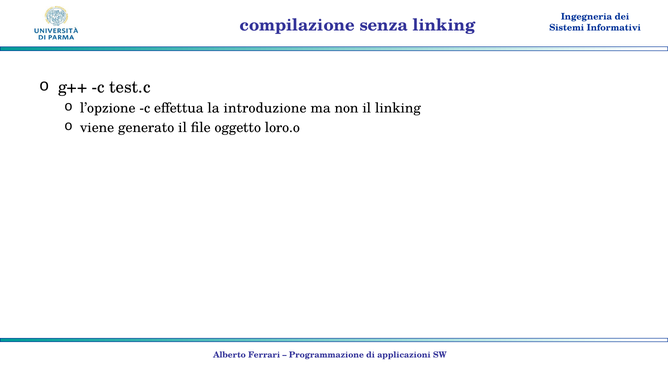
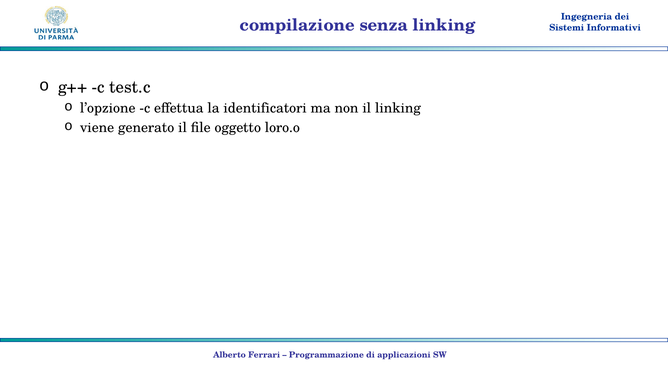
introduzione: introduzione -> identificatori
